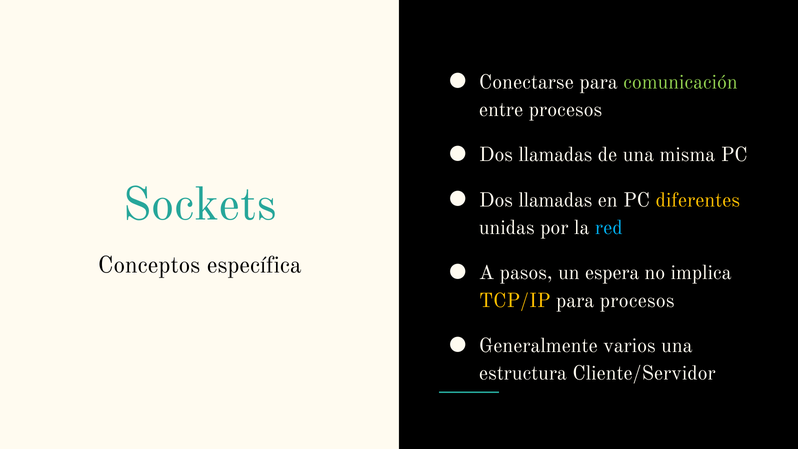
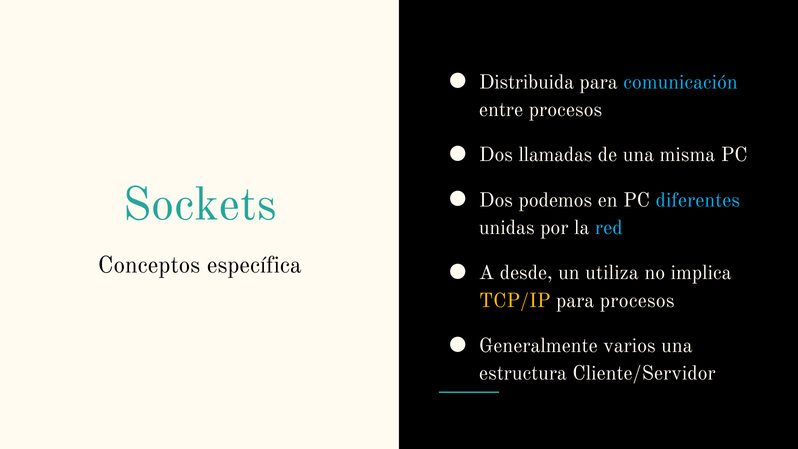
Conectarse: Conectarse -> Distribuida
comunicación colour: light green -> light blue
llamadas at (555, 200): llamadas -> podemos
diferentes colour: yellow -> light blue
pasos: pasos -> desde
espera: espera -> utiliza
